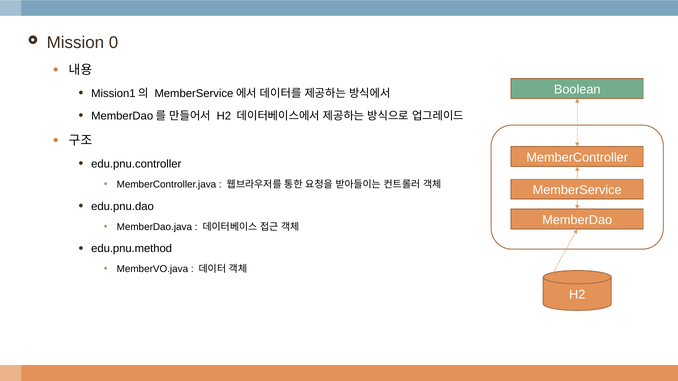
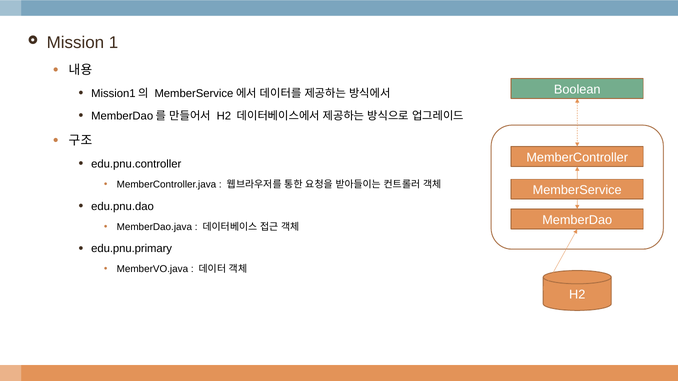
0: 0 -> 1
edu.pnu.method: edu.pnu.method -> edu.pnu.primary
